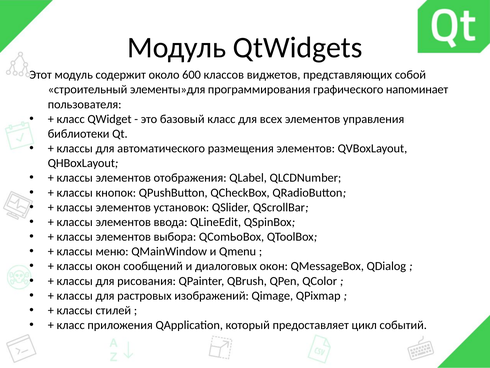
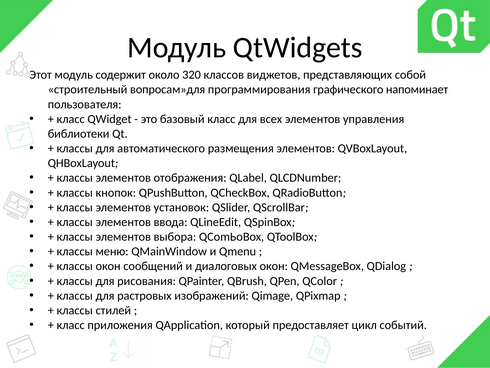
600: 600 -> 320
элементы»для: элементы»для -> вопросам»для
